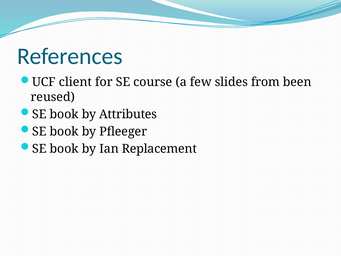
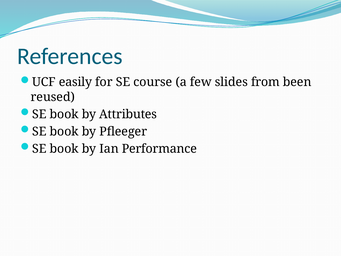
client: client -> easily
Replacement: Replacement -> Performance
